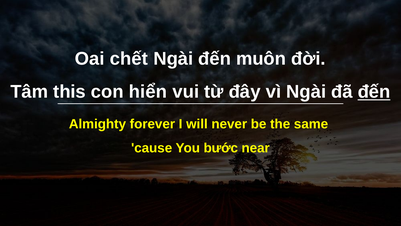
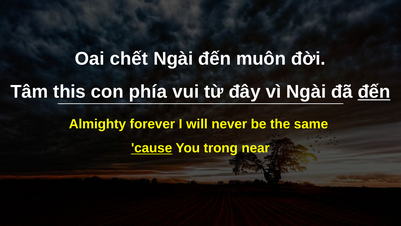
hiển: hiển -> phía
cause underline: none -> present
bước: bước -> trong
